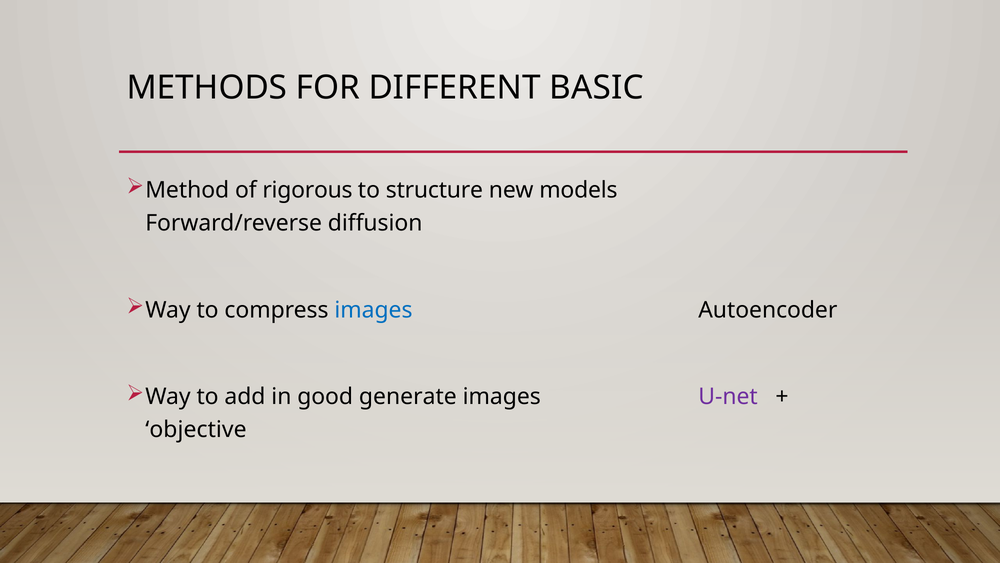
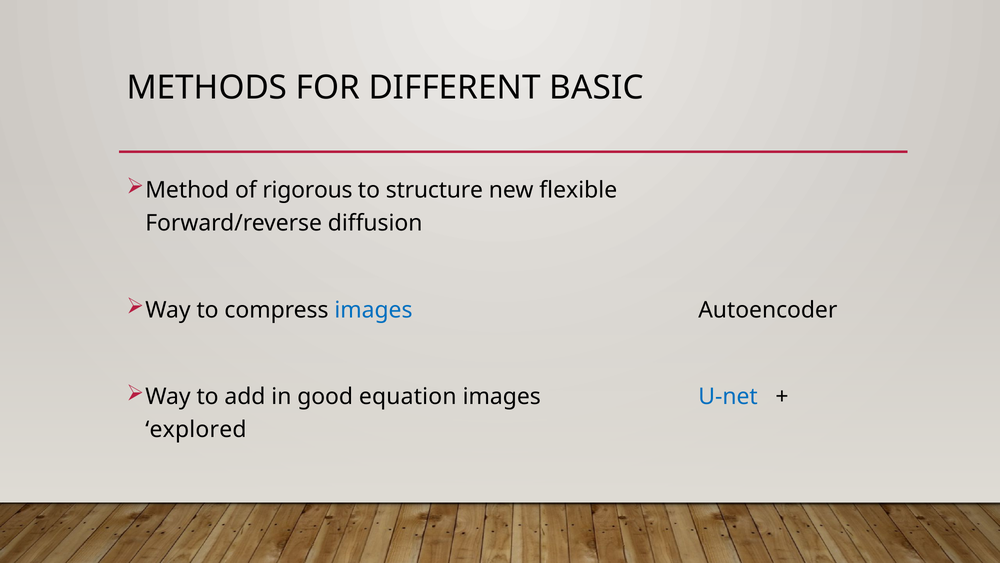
models: models -> flexible
generate: generate -> equation
U-net colour: purple -> blue
objective: objective -> explored
